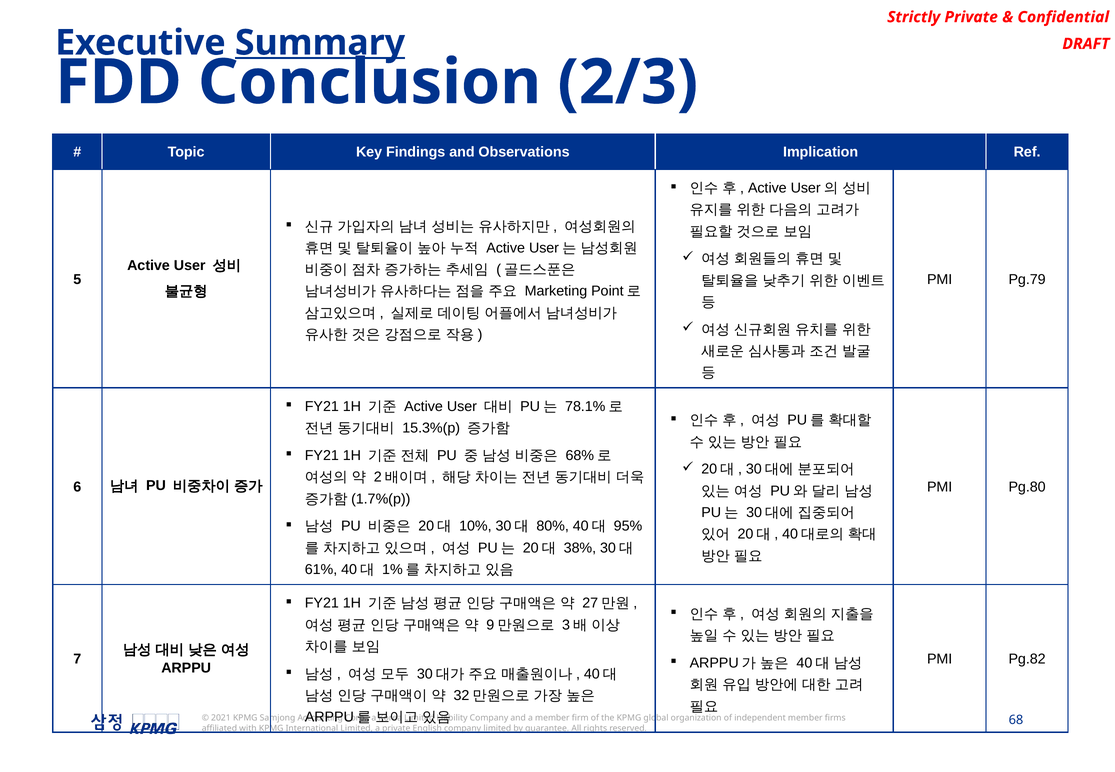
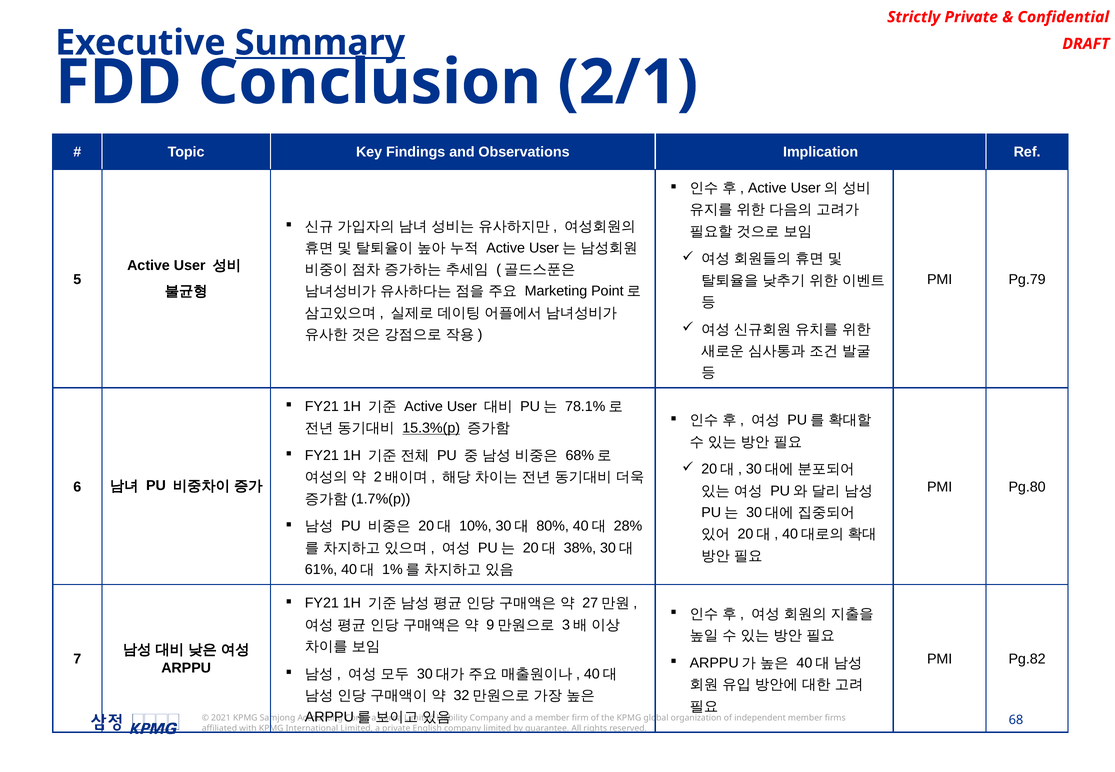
2/3: 2/3 -> 2/1
15.3%(p underline: none -> present
95%: 95% -> 28%
